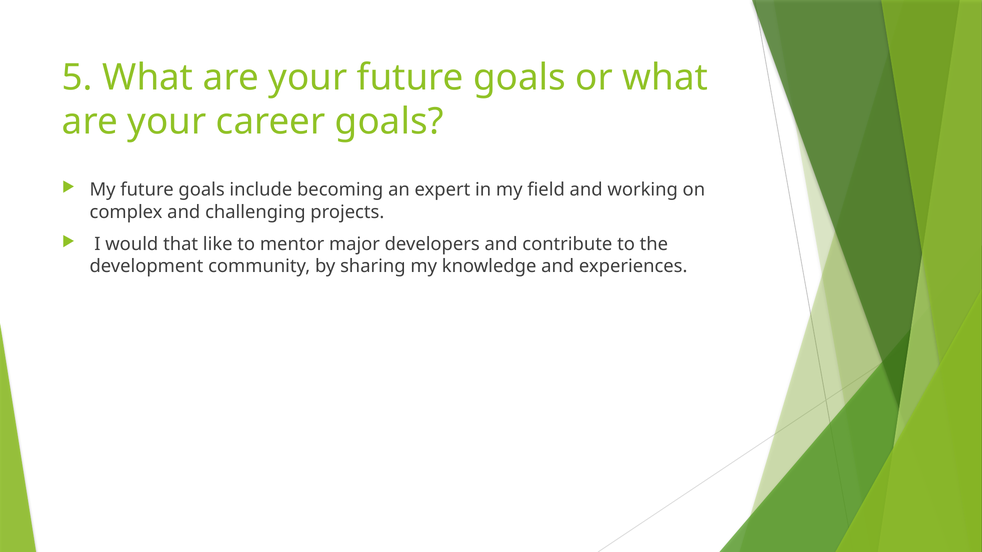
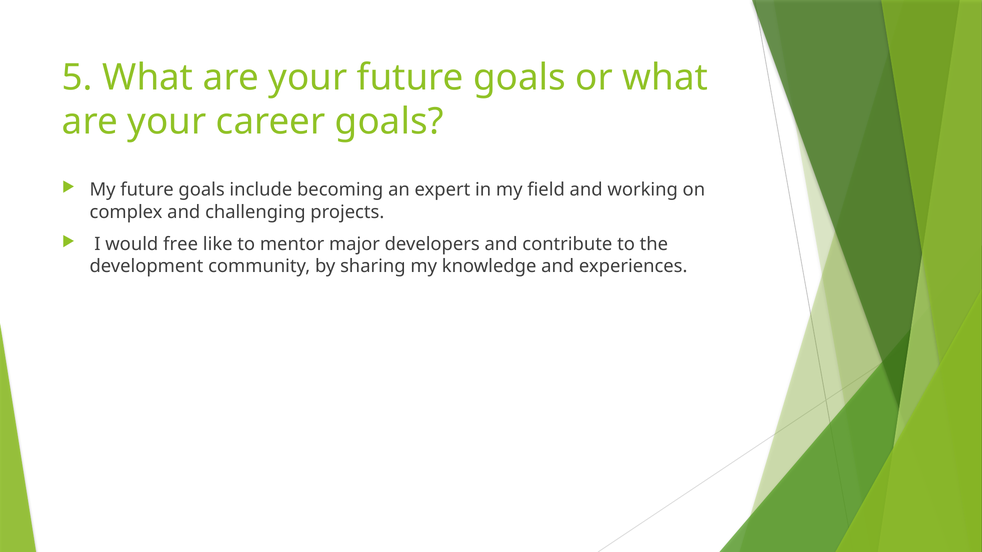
that: that -> free
